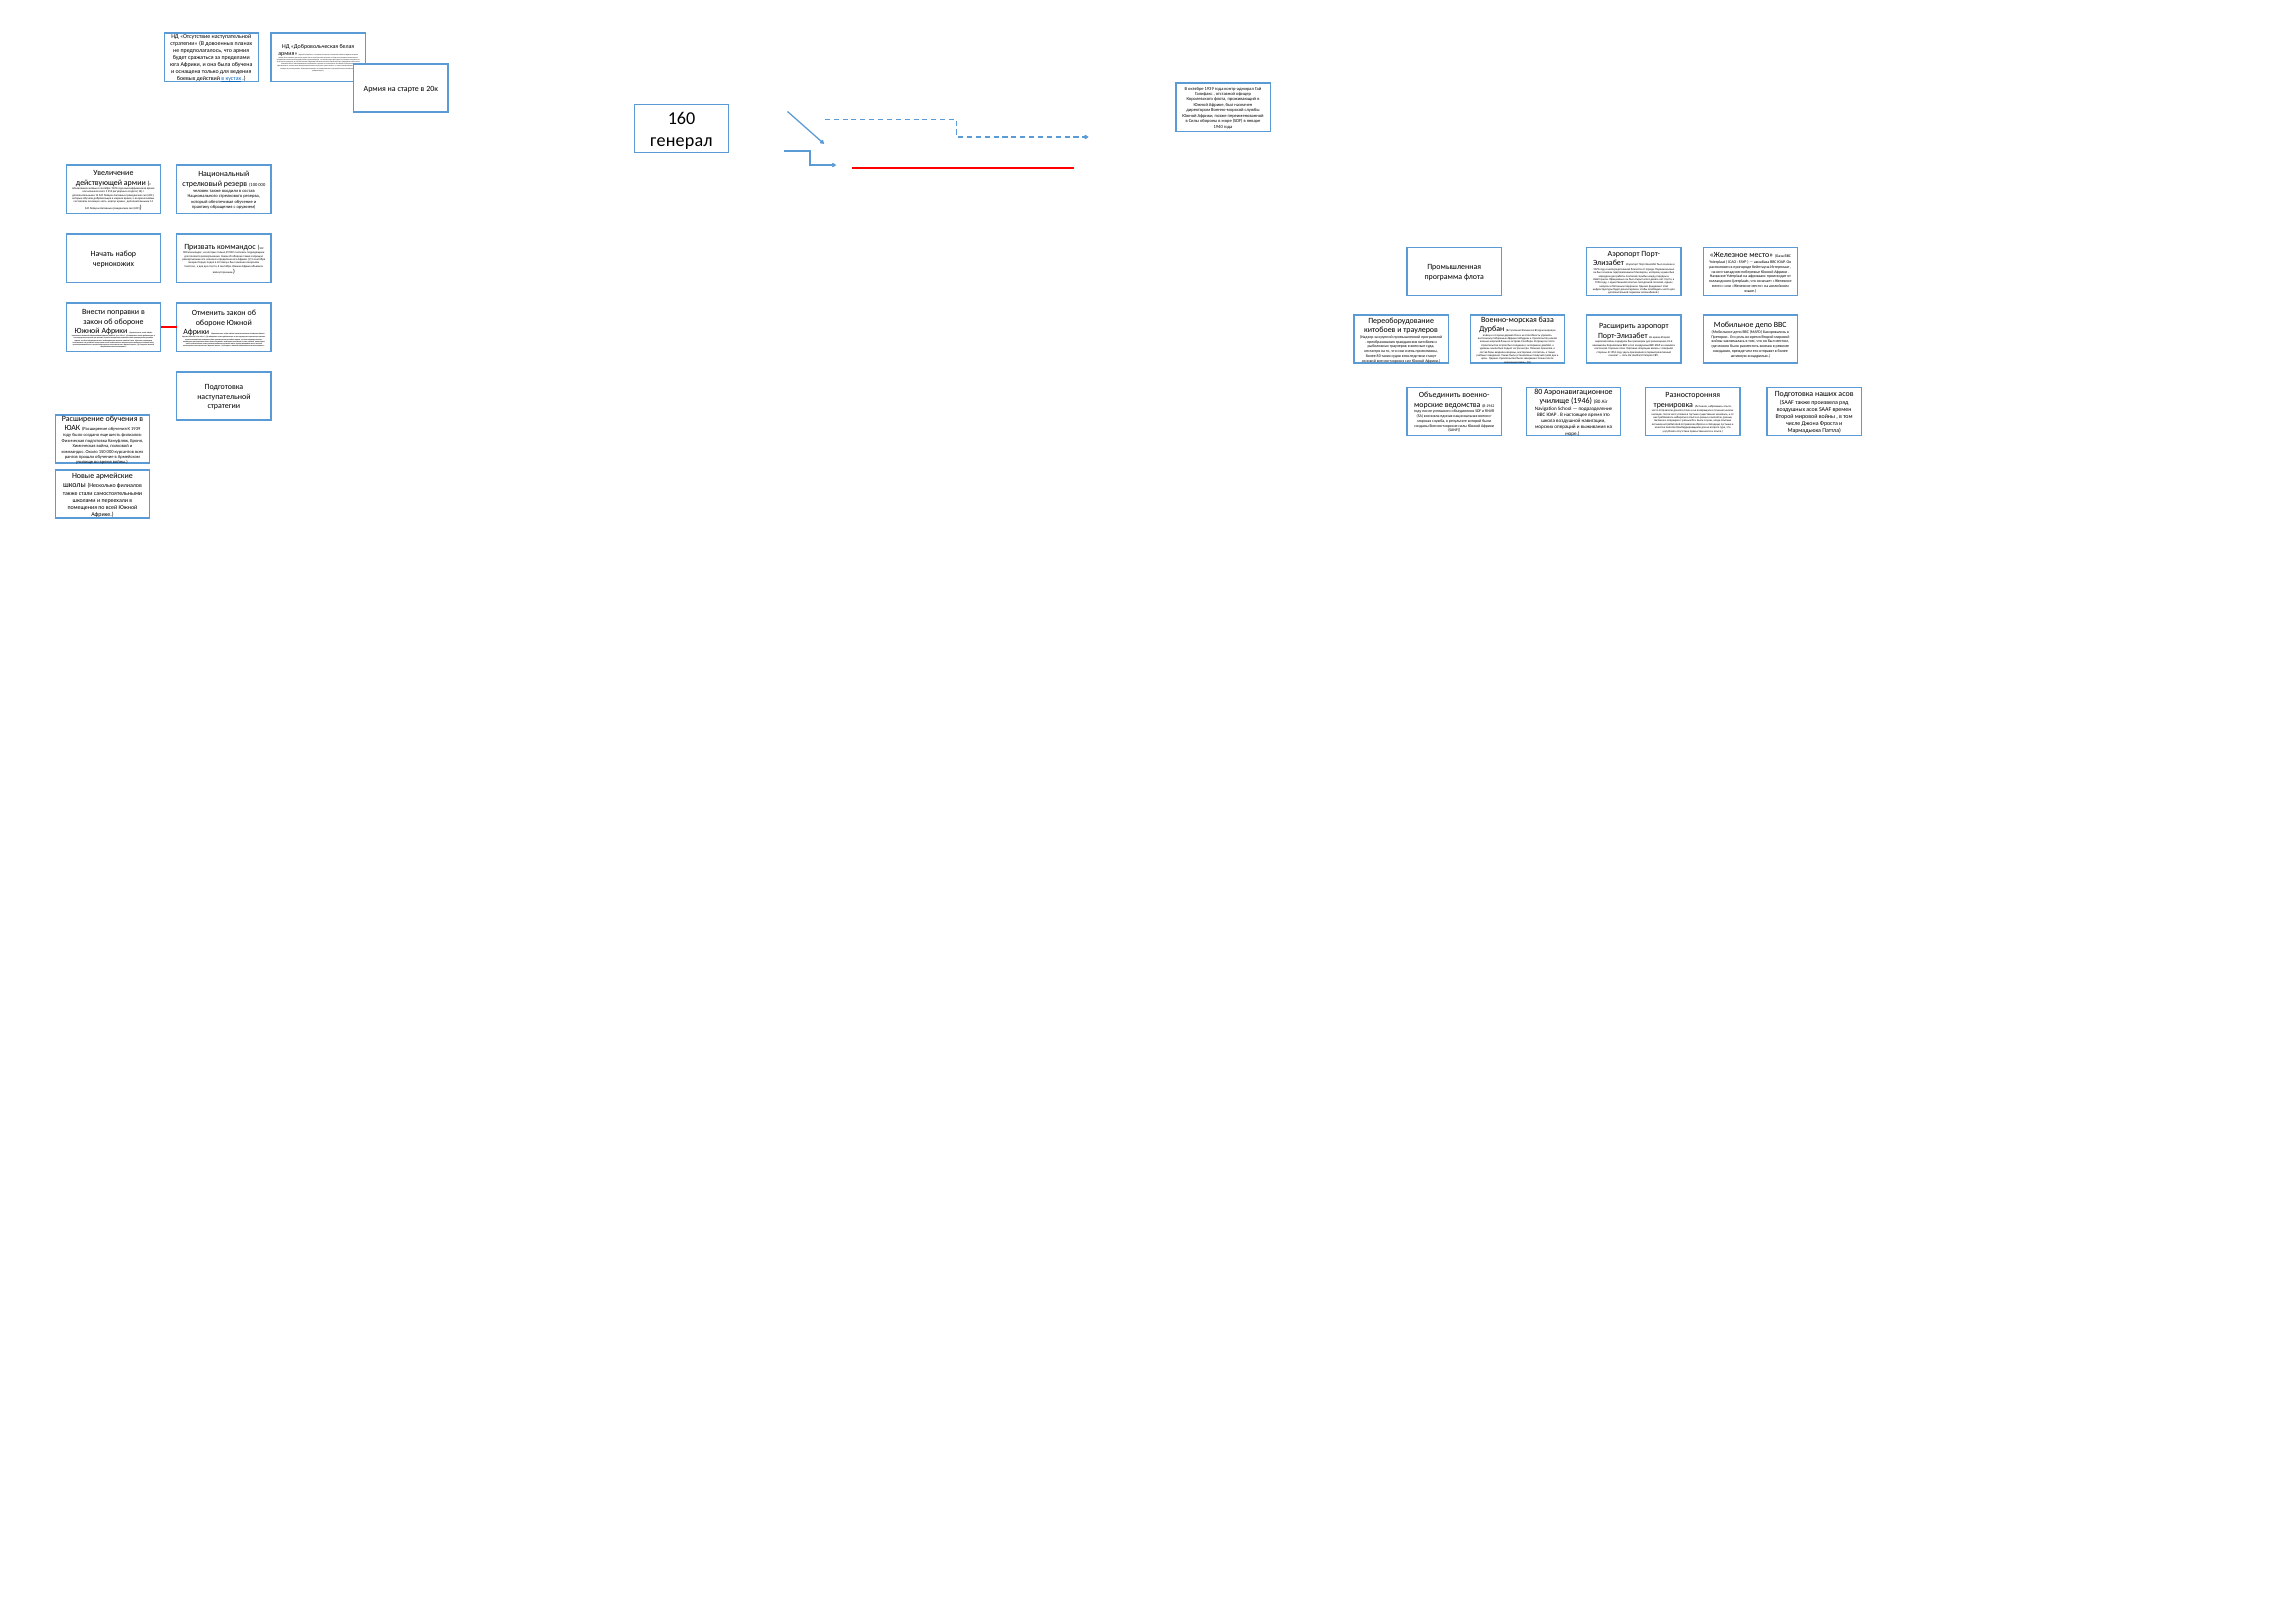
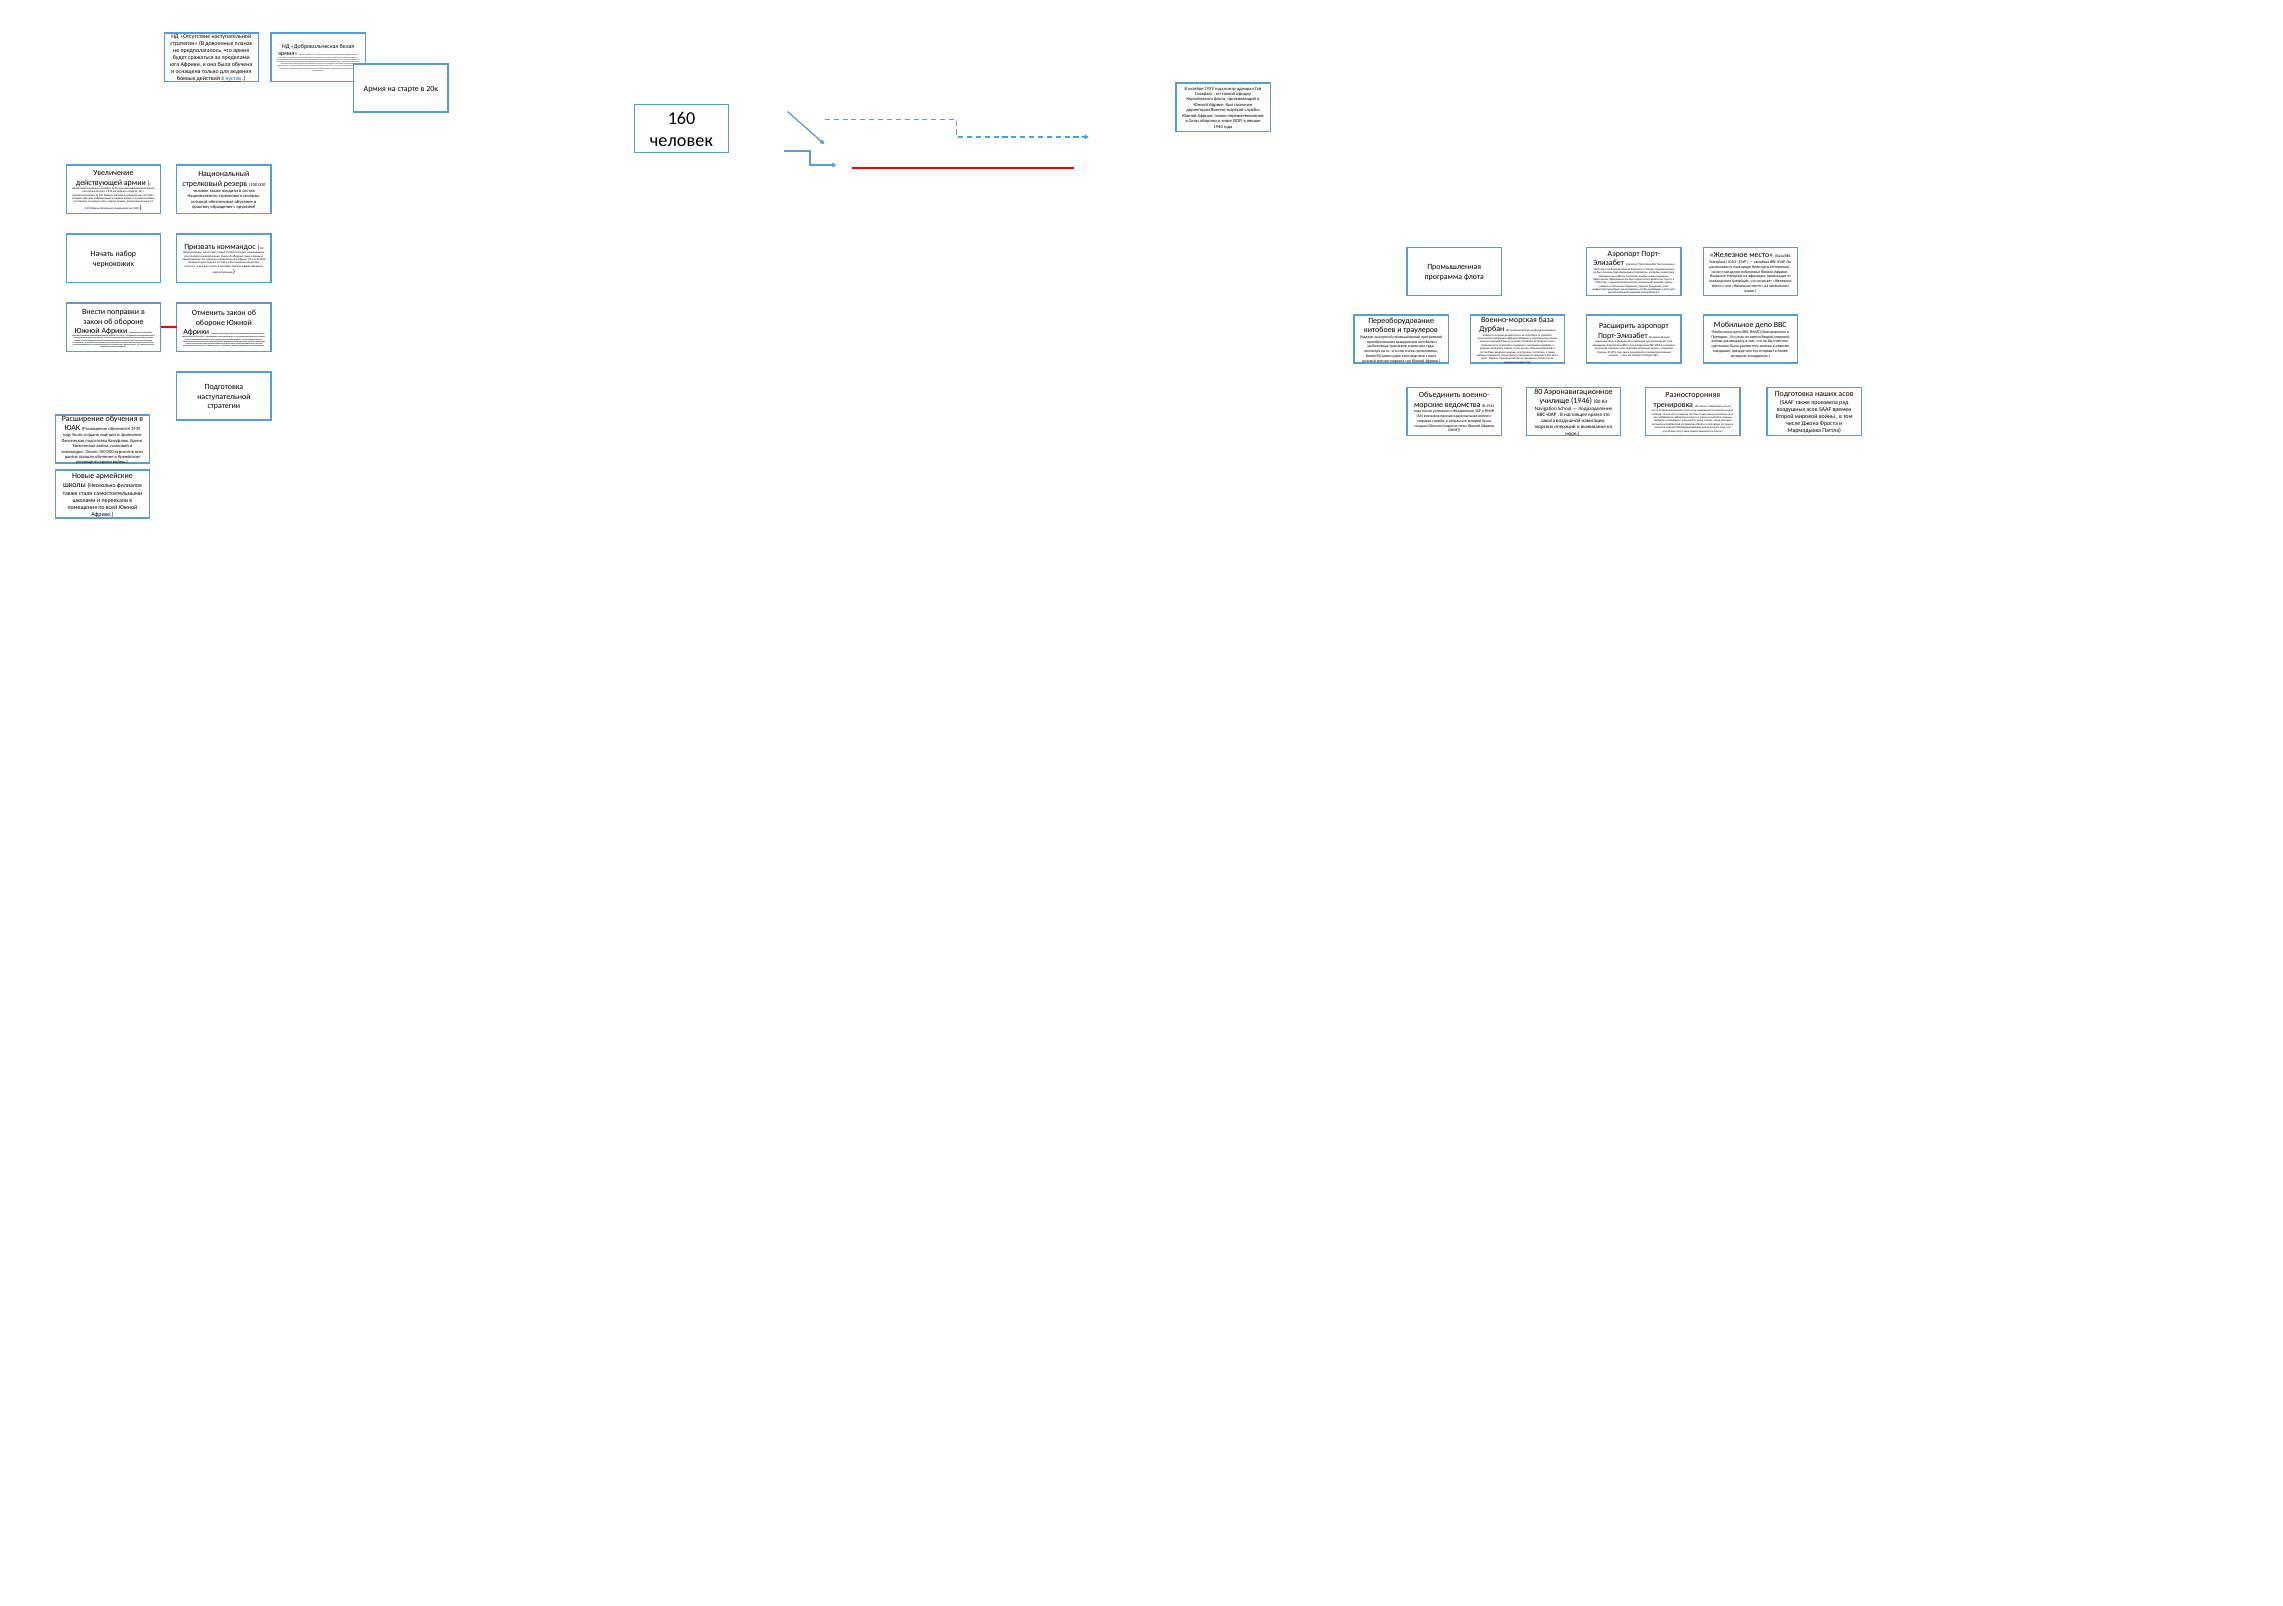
генерал at (681, 140): генерал -> человек
